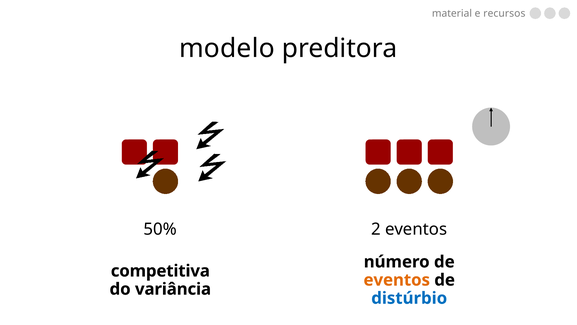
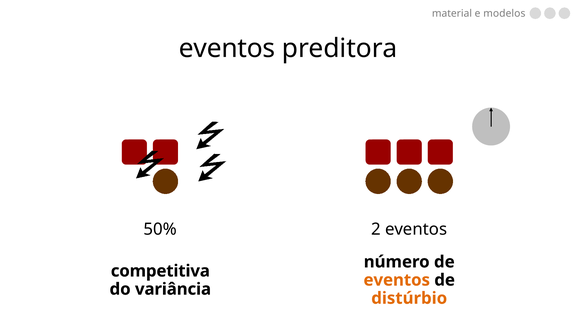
recursos: recursos -> modelos
modelo at (227, 48): modelo -> eventos
distúrbio colour: blue -> orange
